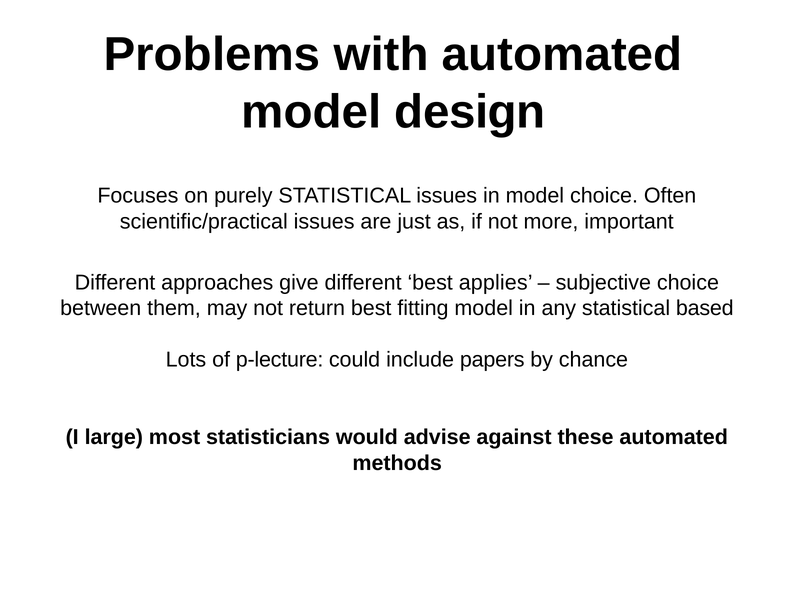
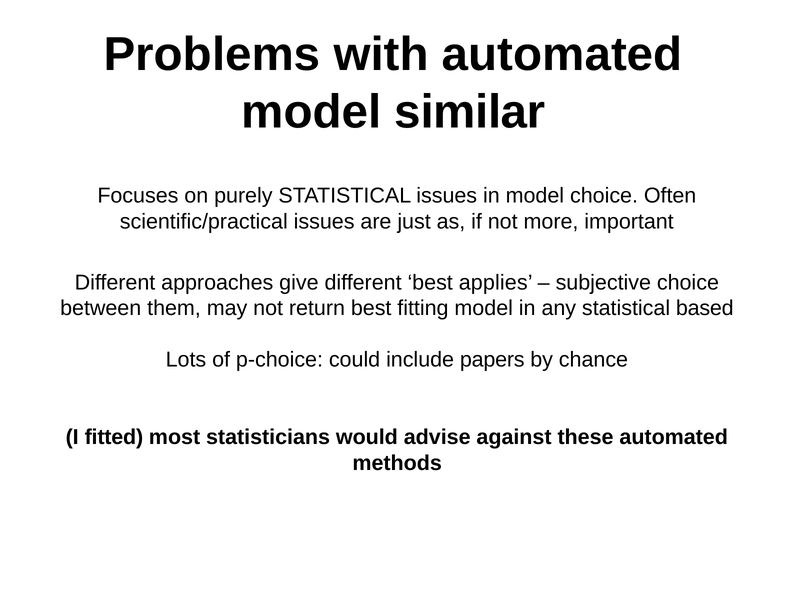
design: design -> similar
p-lecture: p-lecture -> p-choice
large: large -> fitted
